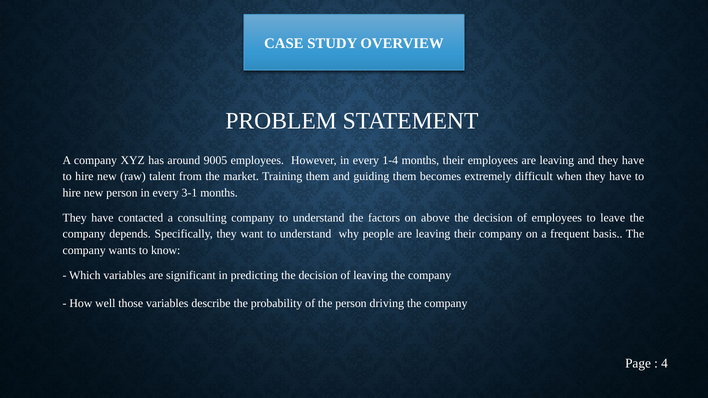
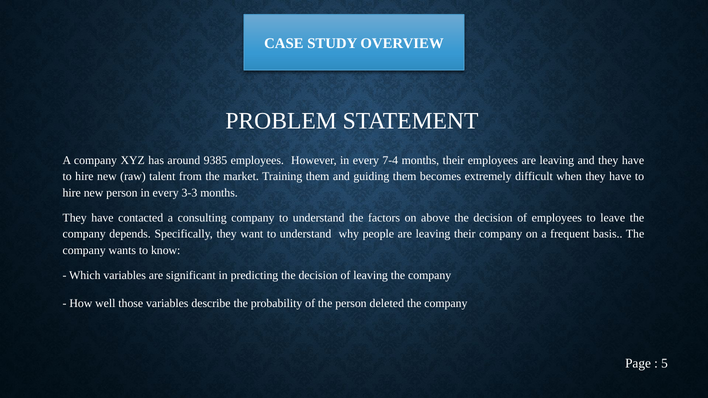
9005: 9005 -> 9385
1-4: 1-4 -> 7-4
3-1: 3-1 -> 3-3
driving: driving -> deleted
4: 4 -> 5
